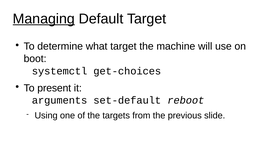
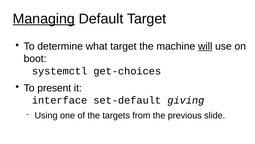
will underline: none -> present
arguments: arguments -> interface
reboot: reboot -> giving
